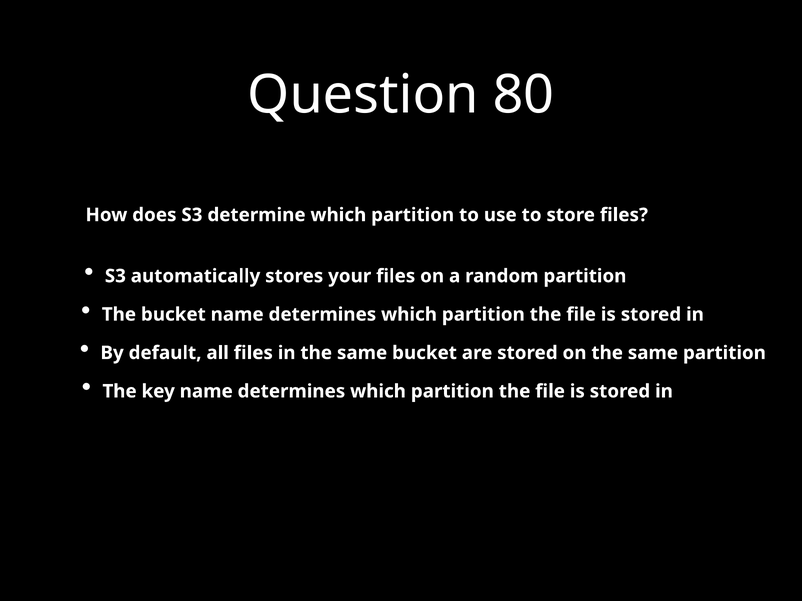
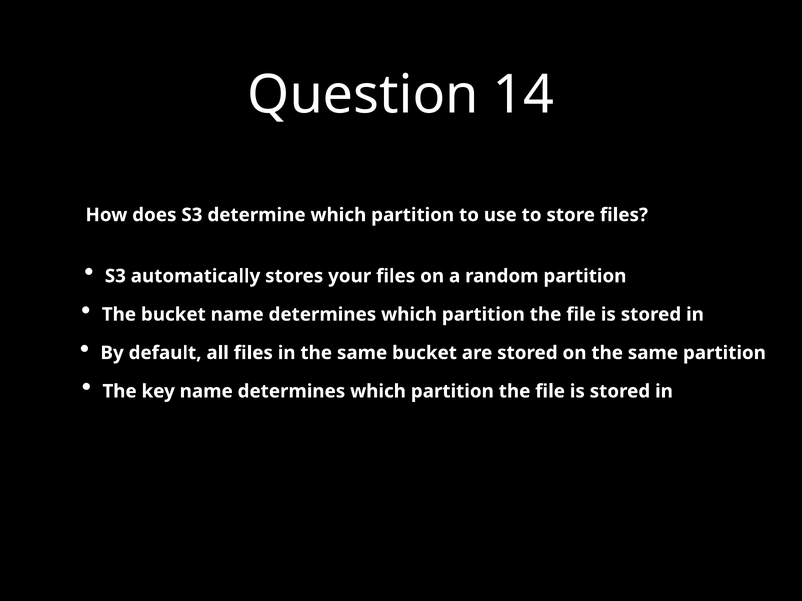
80: 80 -> 14
